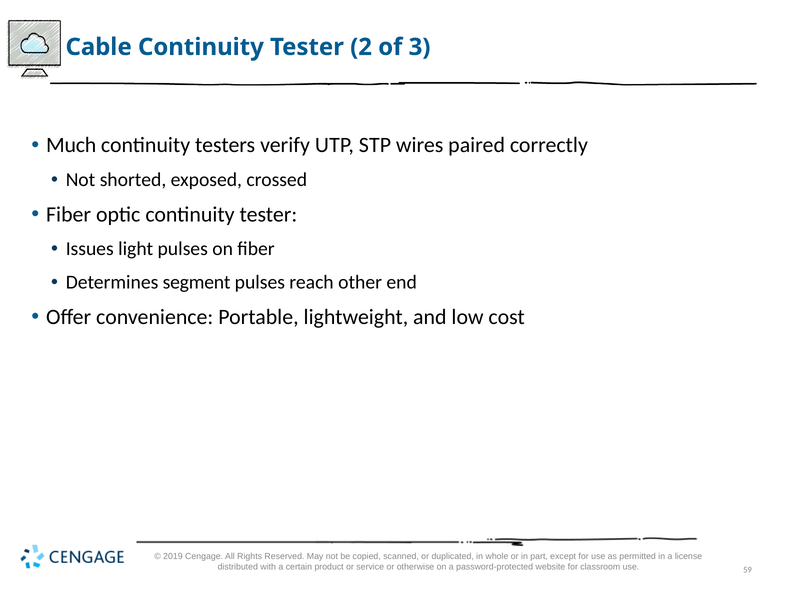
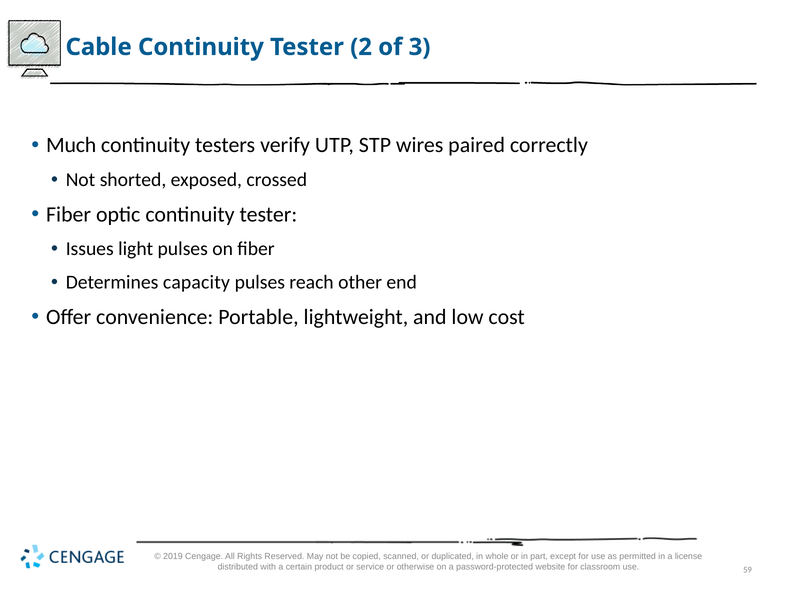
segment: segment -> capacity
